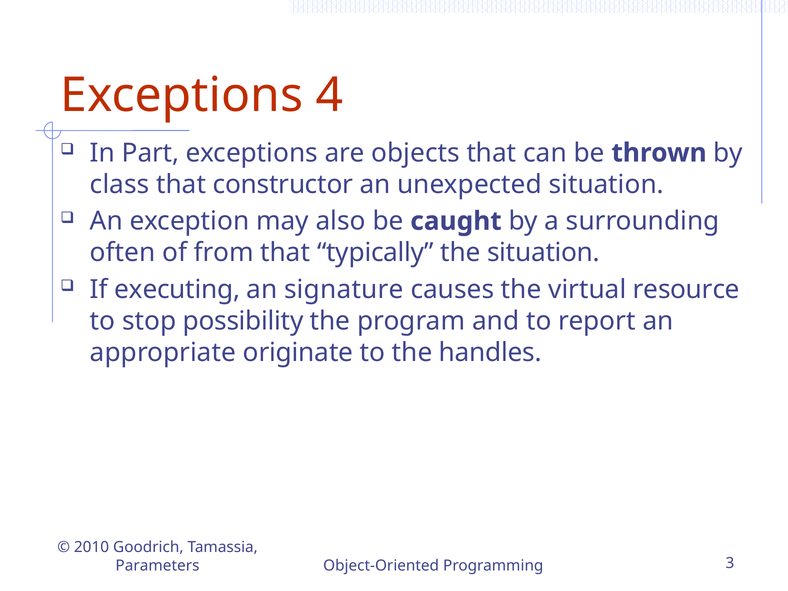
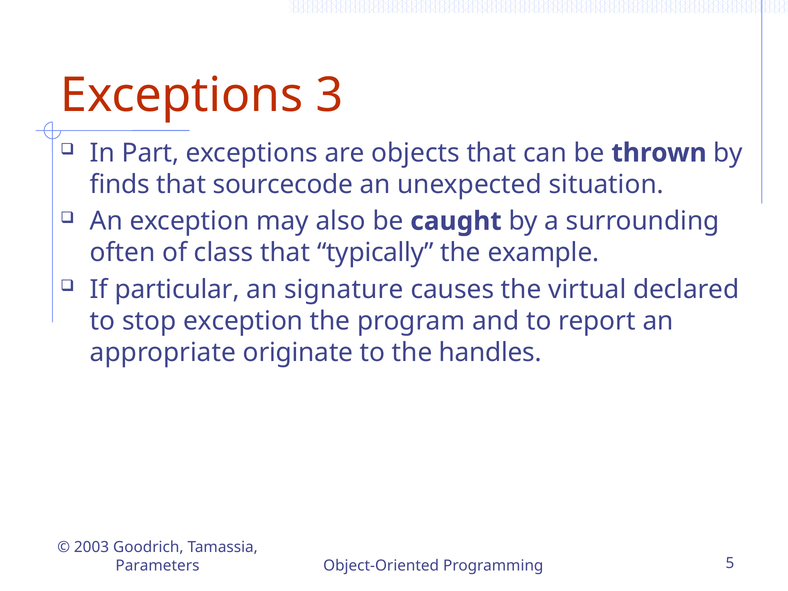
4: 4 -> 3
class: class -> finds
constructor: constructor -> sourcecode
from: from -> class
the situation: situation -> example
executing: executing -> particular
resource: resource -> declared
stop possibility: possibility -> exception
2010: 2010 -> 2003
3: 3 -> 5
